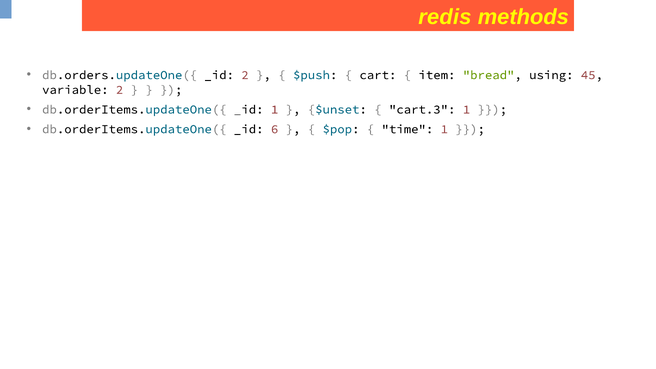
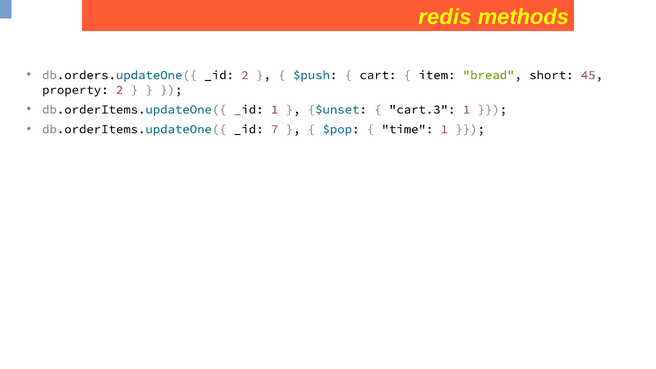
using: using -> short
variable: variable -> property
6: 6 -> 7
